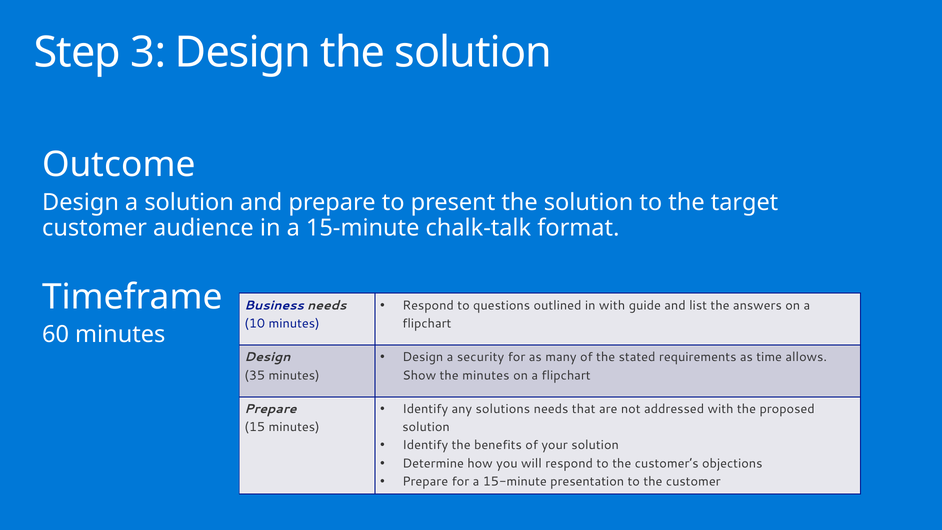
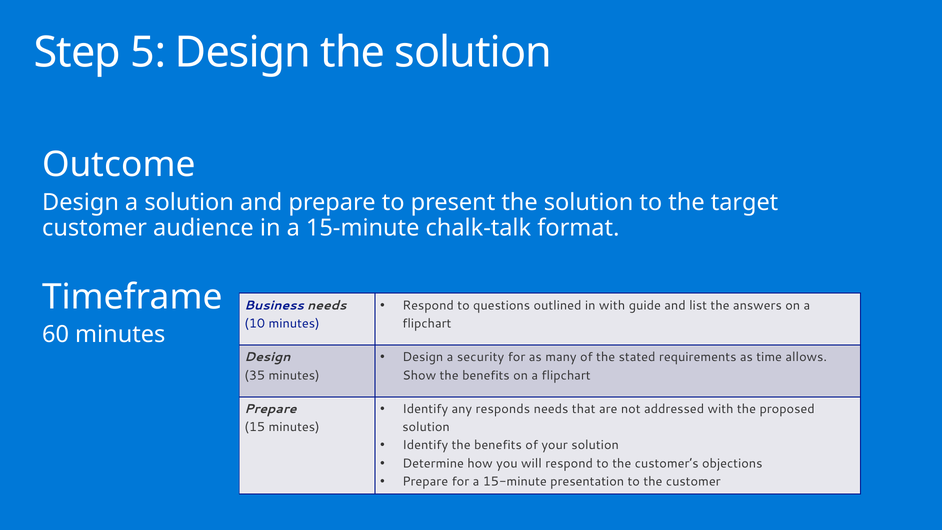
3: 3 -> 5
Show the minutes: minutes -> benefits
solutions: solutions -> responds
